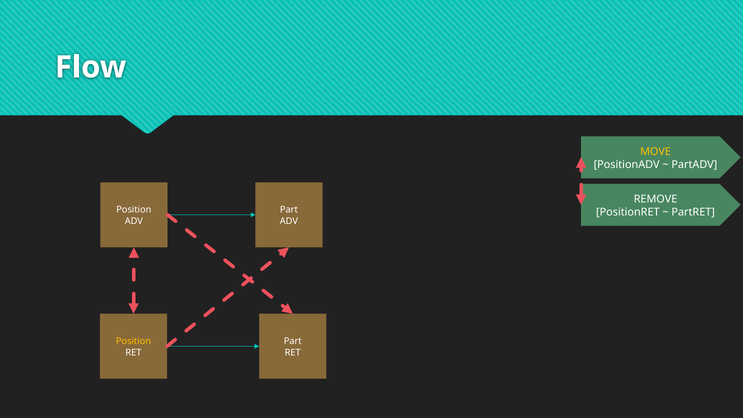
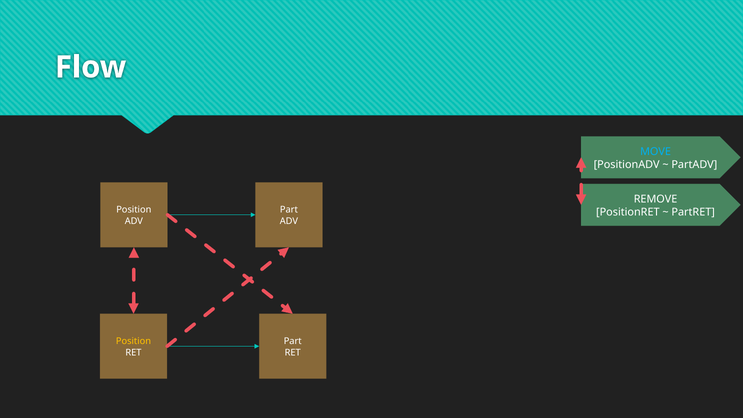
MOVE colour: yellow -> light blue
